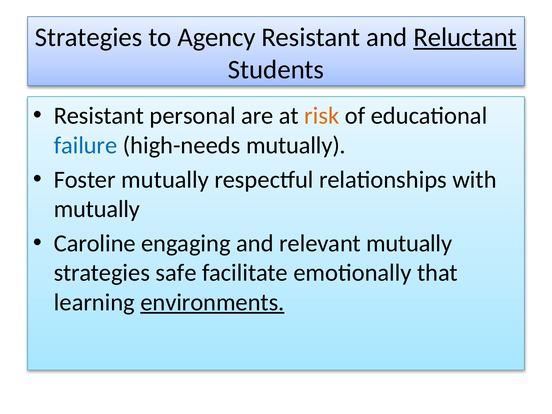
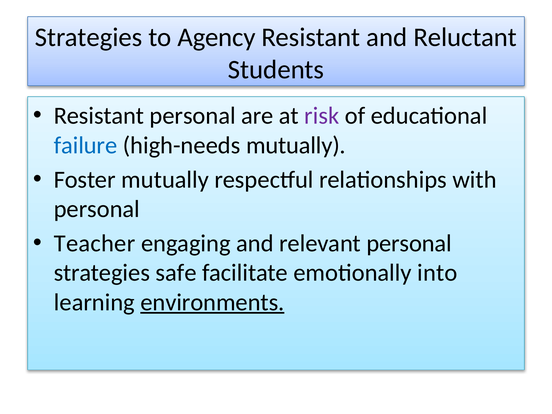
Reluctant underline: present -> none
risk colour: orange -> purple
mutually at (97, 209): mutually -> personal
Caroline: Caroline -> Teacher
relevant mutually: mutually -> personal
that: that -> into
